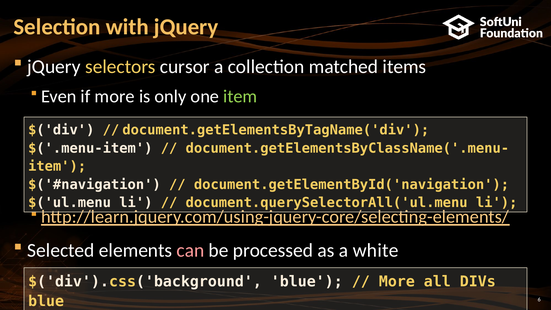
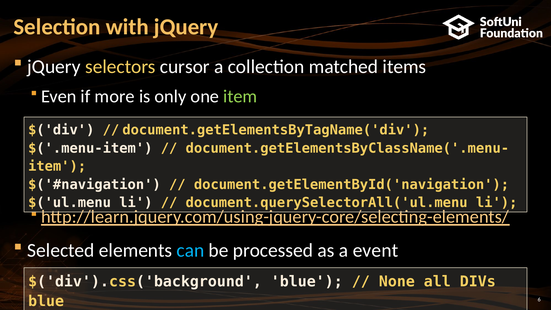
can colour: pink -> light blue
white: white -> event
More at (397, 282): More -> None
